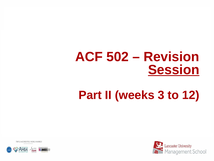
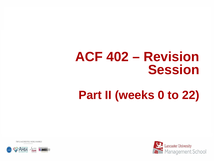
502: 502 -> 402
Session underline: present -> none
3: 3 -> 0
12: 12 -> 22
